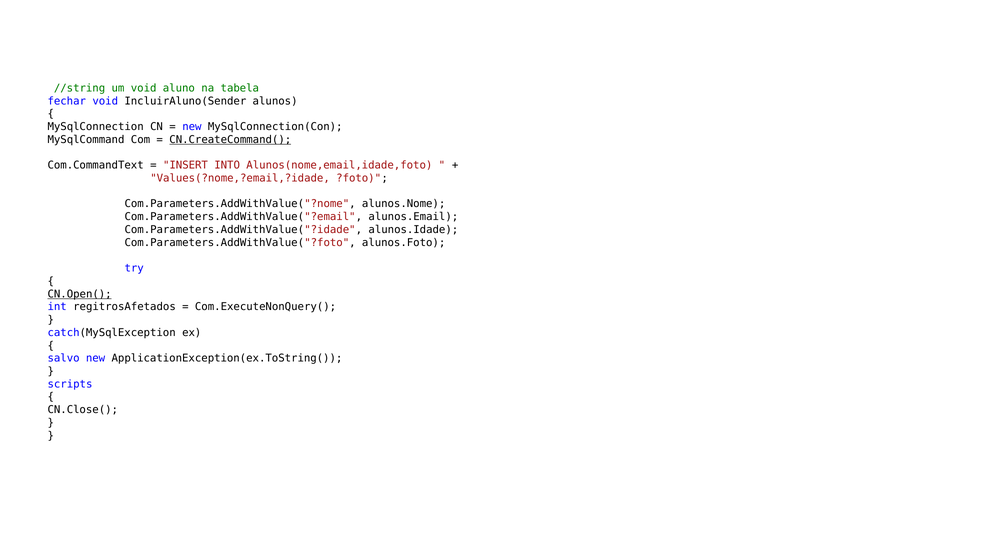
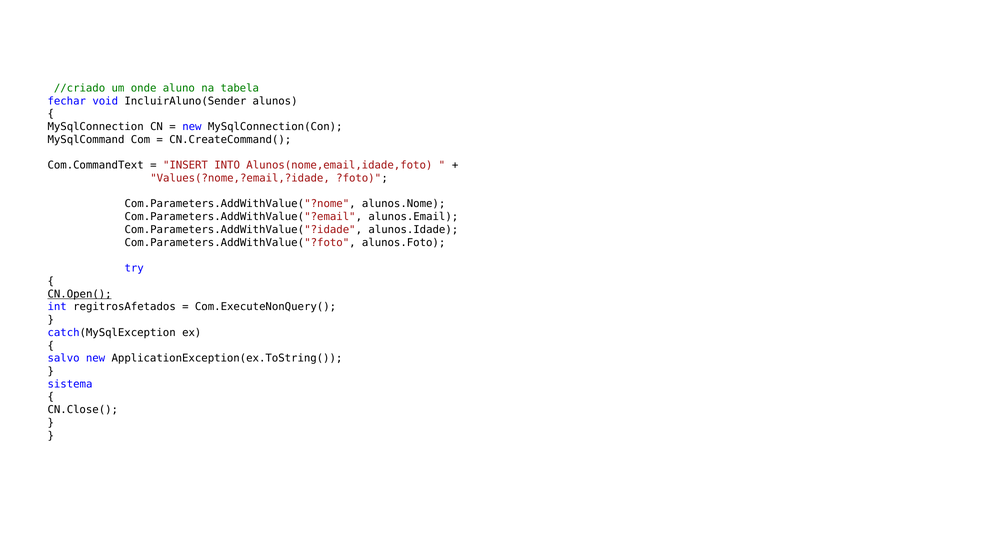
//string: //string -> //criado
um void: void -> onde
CN.CreateCommand( underline: present -> none
scripts: scripts -> sistema
